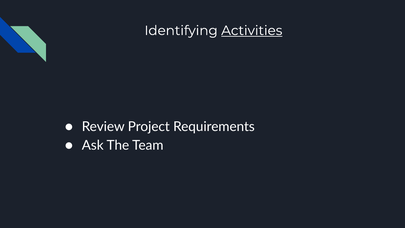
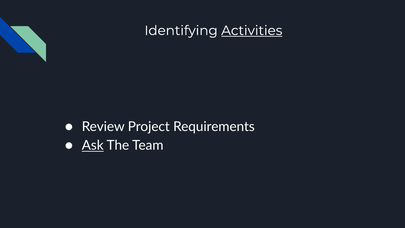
Ask underline: none -> present
